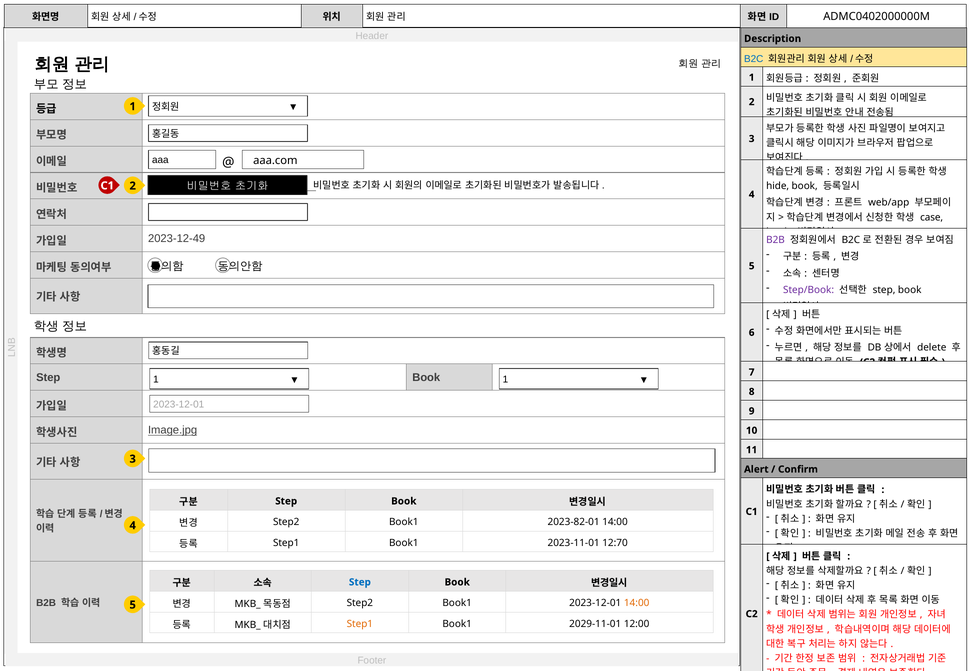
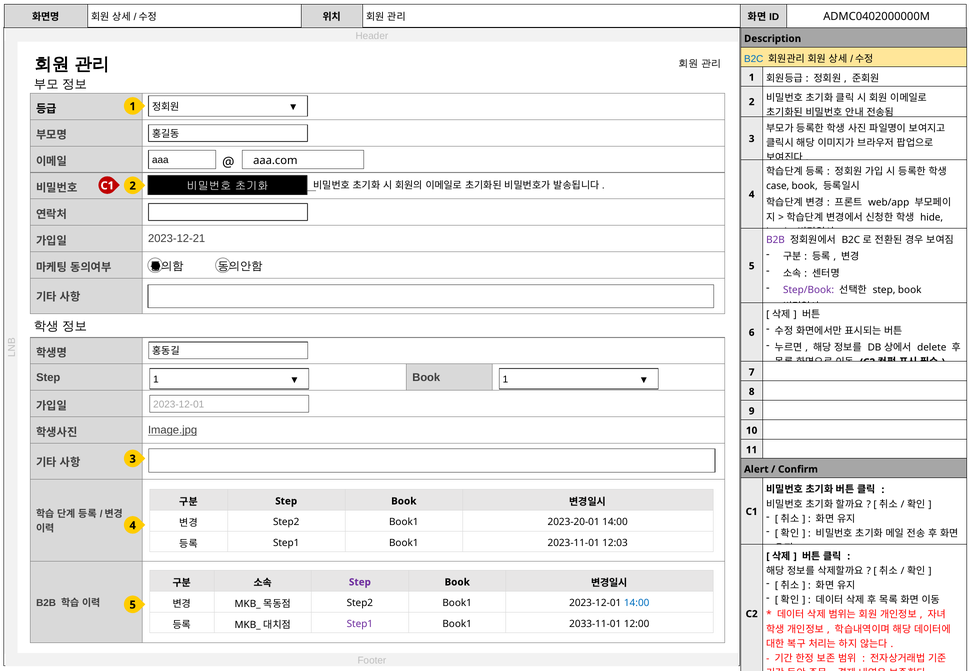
hide: hide -> case
case: case -> hide
2023-12-49: 2023-12-49 -> 2023-12-21
2023-82-01: 2023-82-01 -> 2023-20-01
12:70: 12:70 -> 12:03
Step at (360, 583) colour: blue -> purple
14:00 at (637, 603) colour: orange -> blue
Step1 at (360, 624) colour: orange -> purple
2029-11-01: 2029-11-01 -> 2033-11-01
